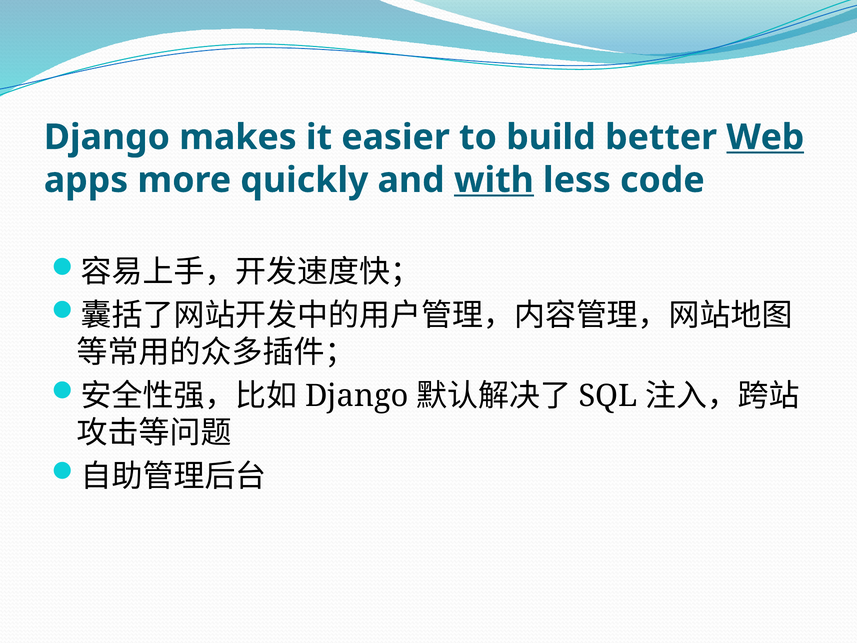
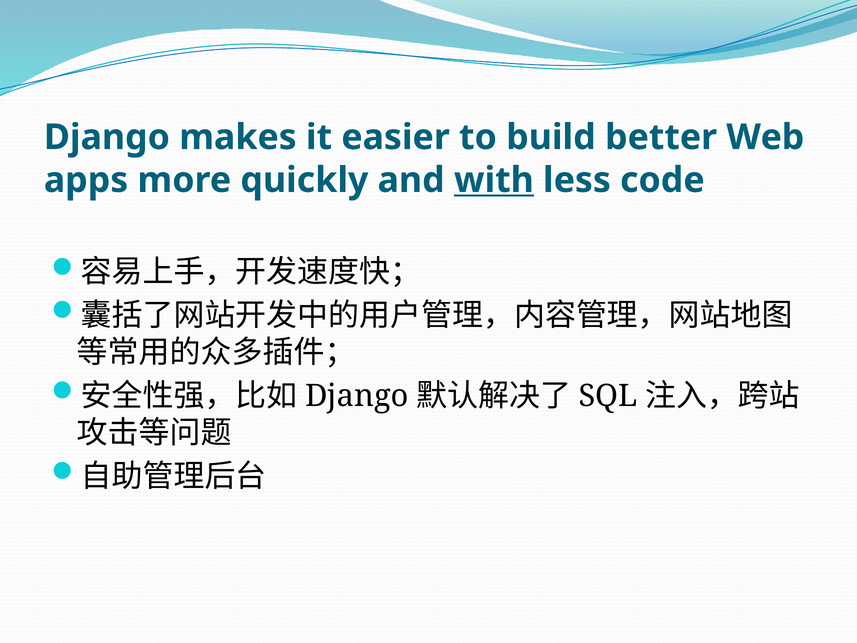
Web underline: present -> none
